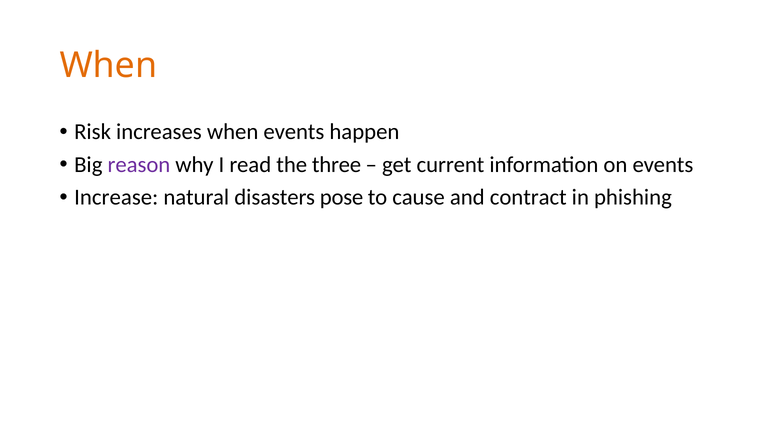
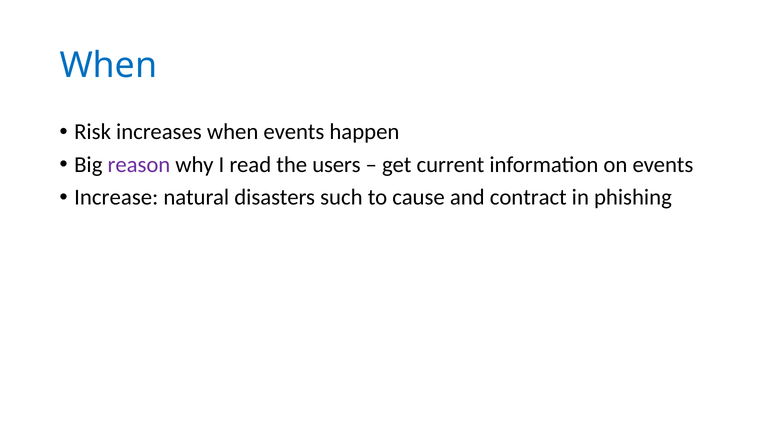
When at (108, 66) colour: orange -> blue
three: three -> users
pose: pose -> such
